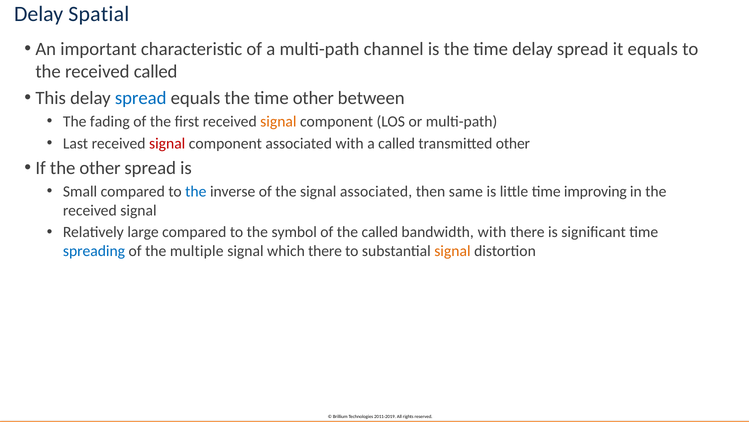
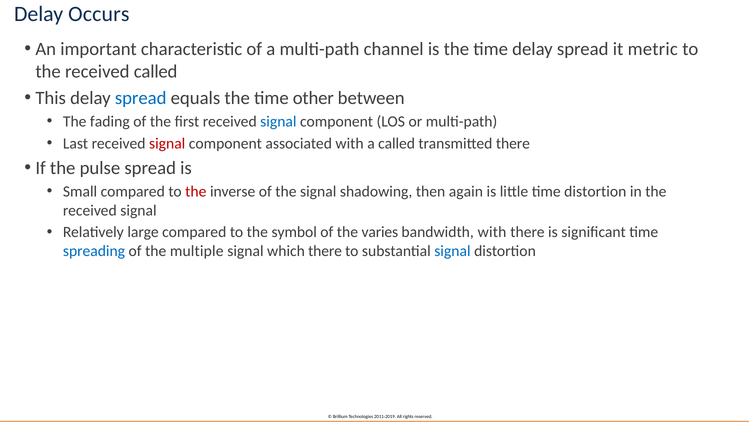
Spatial: Spatial -> Occurs
it equals: equals -> metric
signal at (278, 121) colour: orange -> blue
transmitted other: other -> there
the other: other -> pulse
the at (196, 191) colour: blue -> red
signal associated: associated -> shadowing
same: same -> again
time improving: improving -> distortion
the called: called -> varies
signal at (452, 251) colour: orange -> blue
